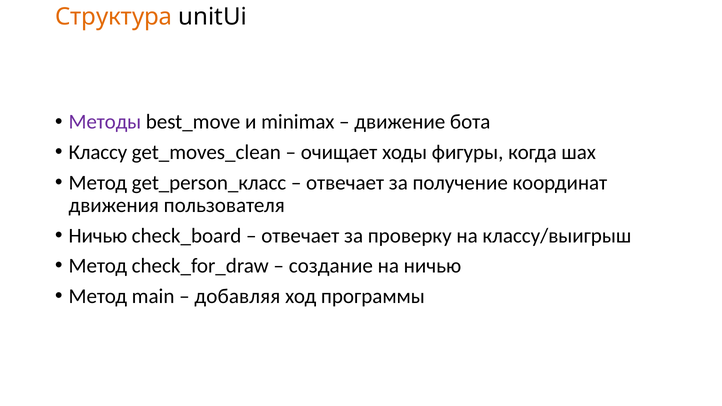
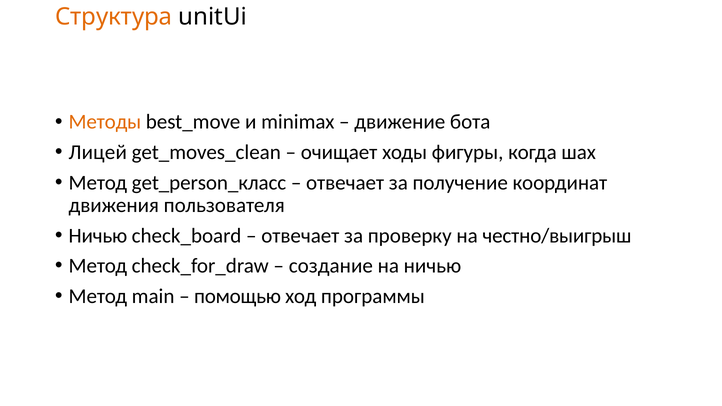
Методы colour: purple -> orange
Классу: Классу -> Лицей
классу/выигрыш: классу/выигрыш -> честно/выигрыш
добавляя: добавляя -> помощью
